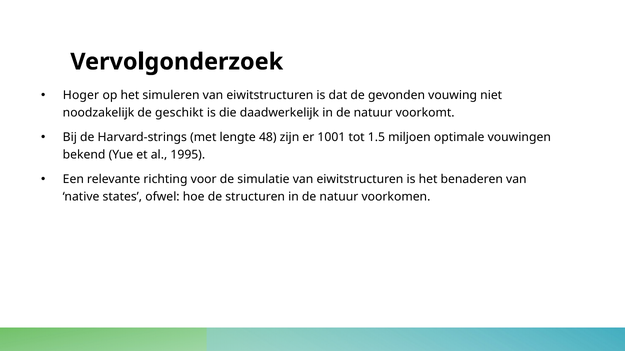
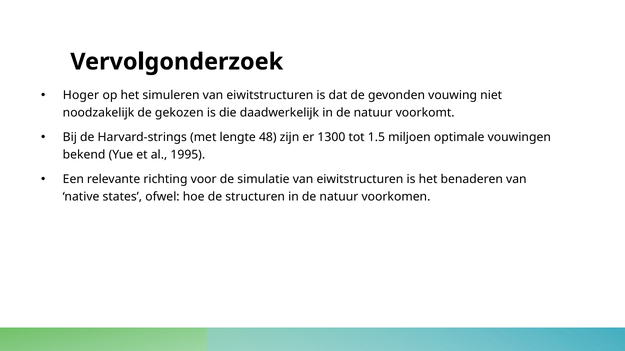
geschikt: geschikt -> gekozen
1001: 1001 -> 1300
